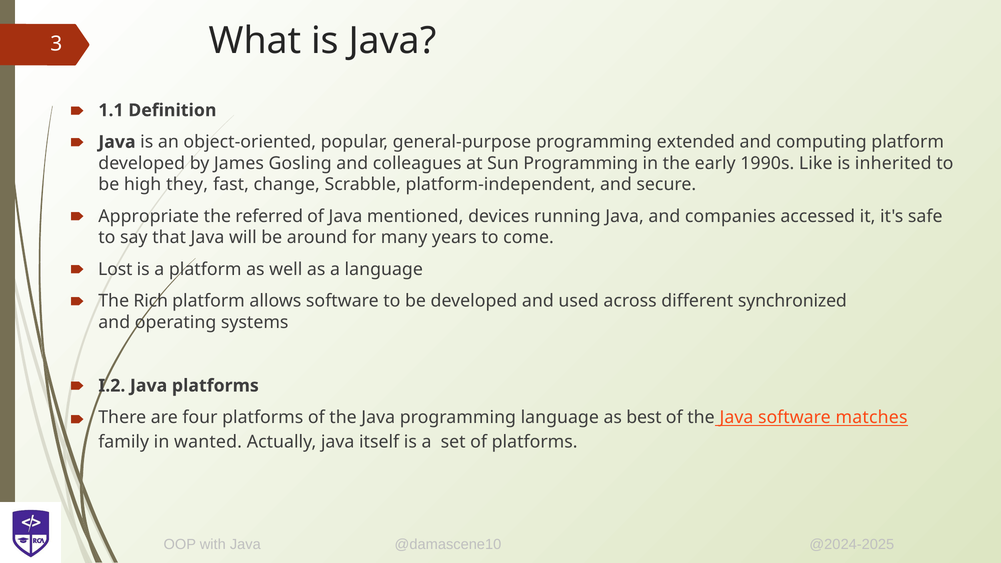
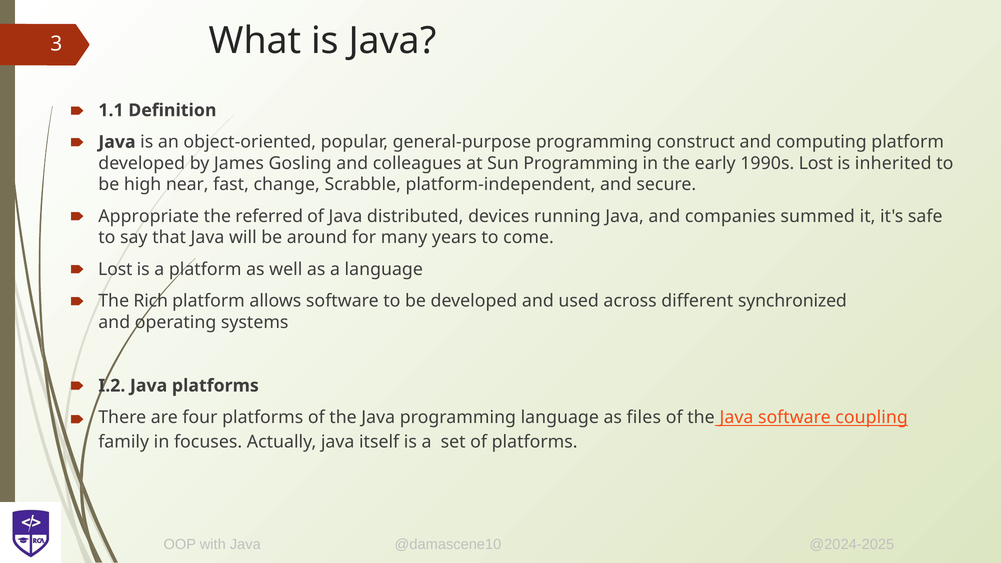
extended: extended -> construct
1990s Like: Like -> Lost
they: they -> near
mentioned: mentioned -> distributed
accessed: accessed -> summed
best: best -> files
matches: matches -> coupling
wanted: wanted -> focuses
